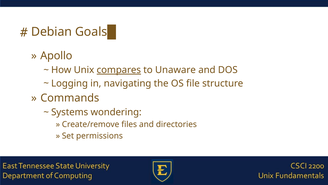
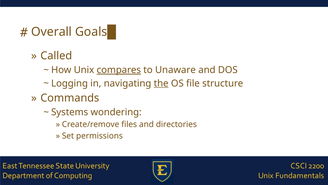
Debian: Debian -> Overall
Apollo: Apollo -> Called
the underline: none -> present
